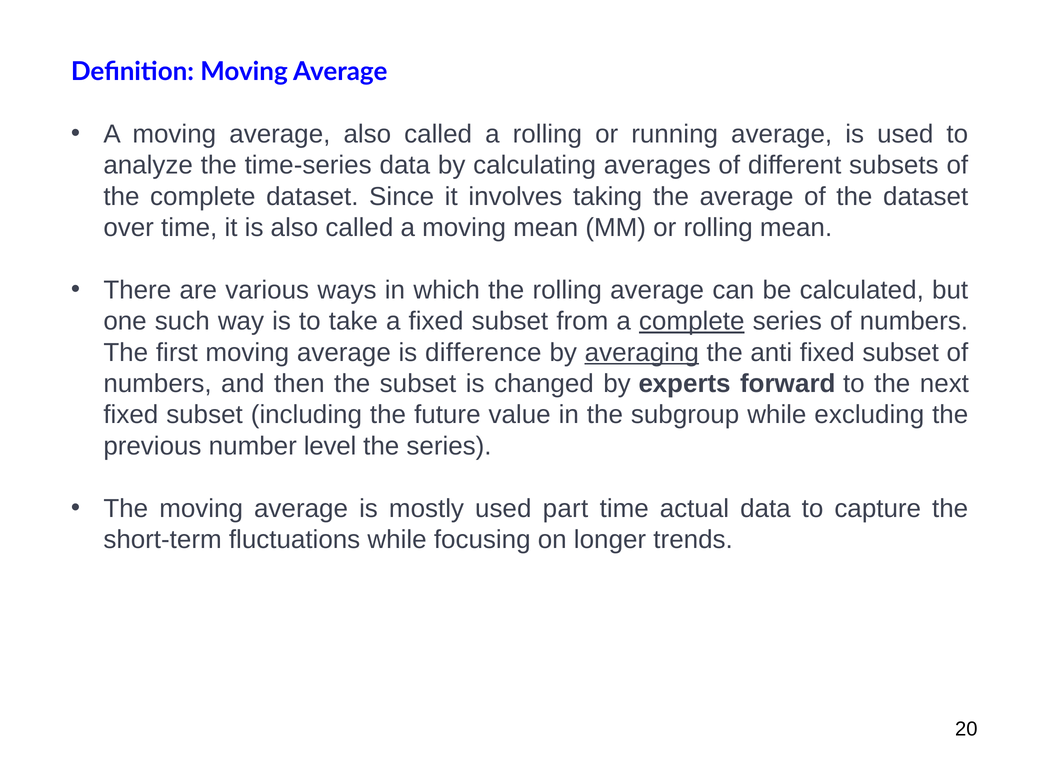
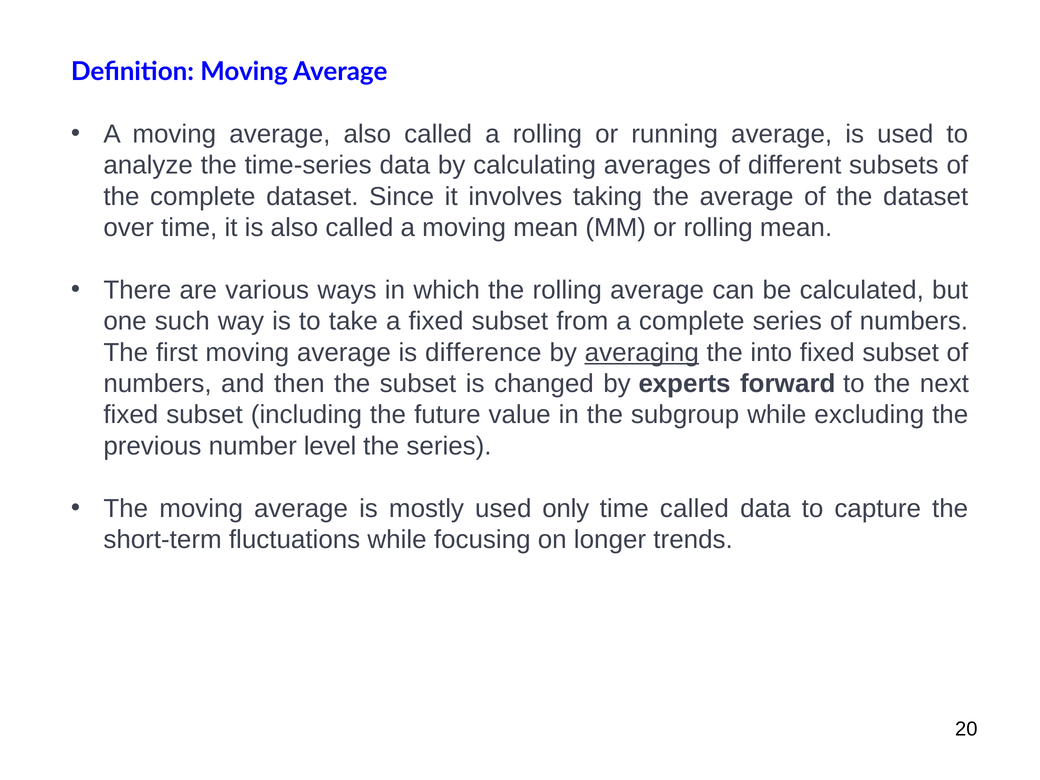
complete at (692, 321) underline: present -> none
anti: anti -> into
part: part -> only
time actual: actual -> called
